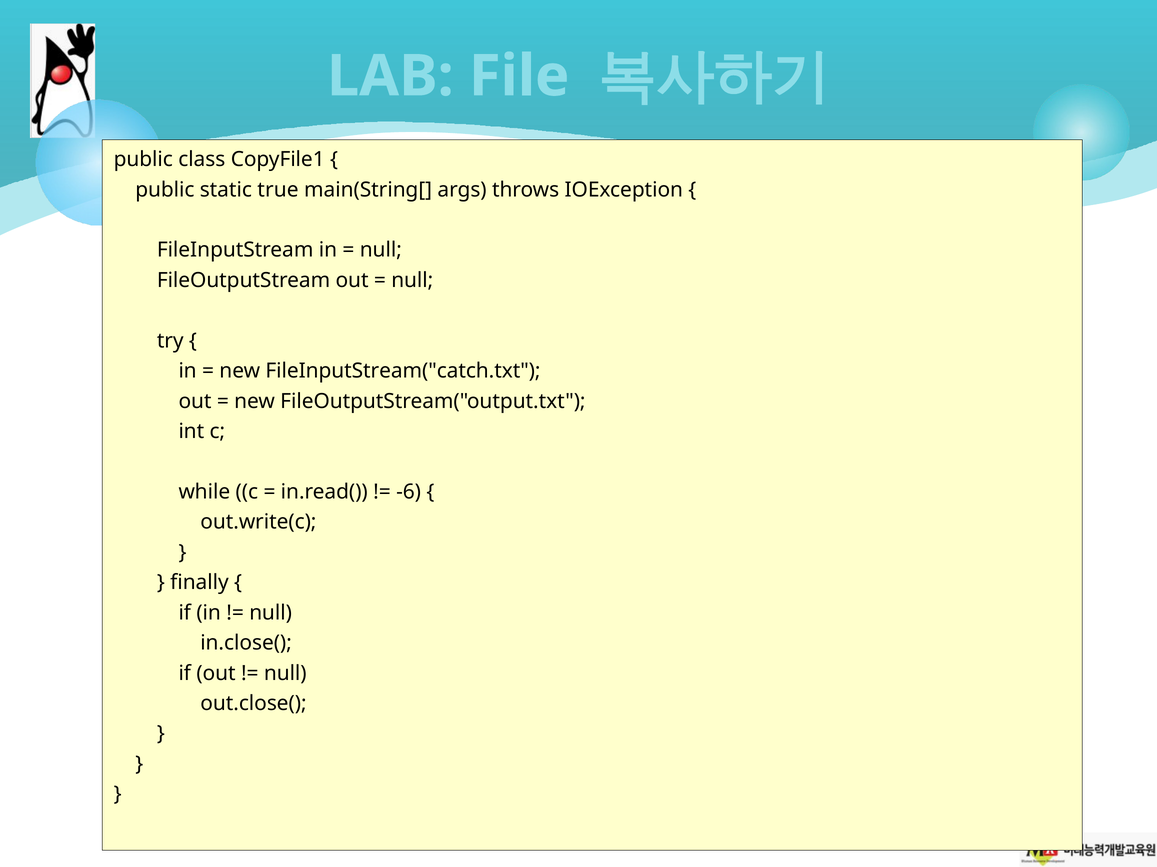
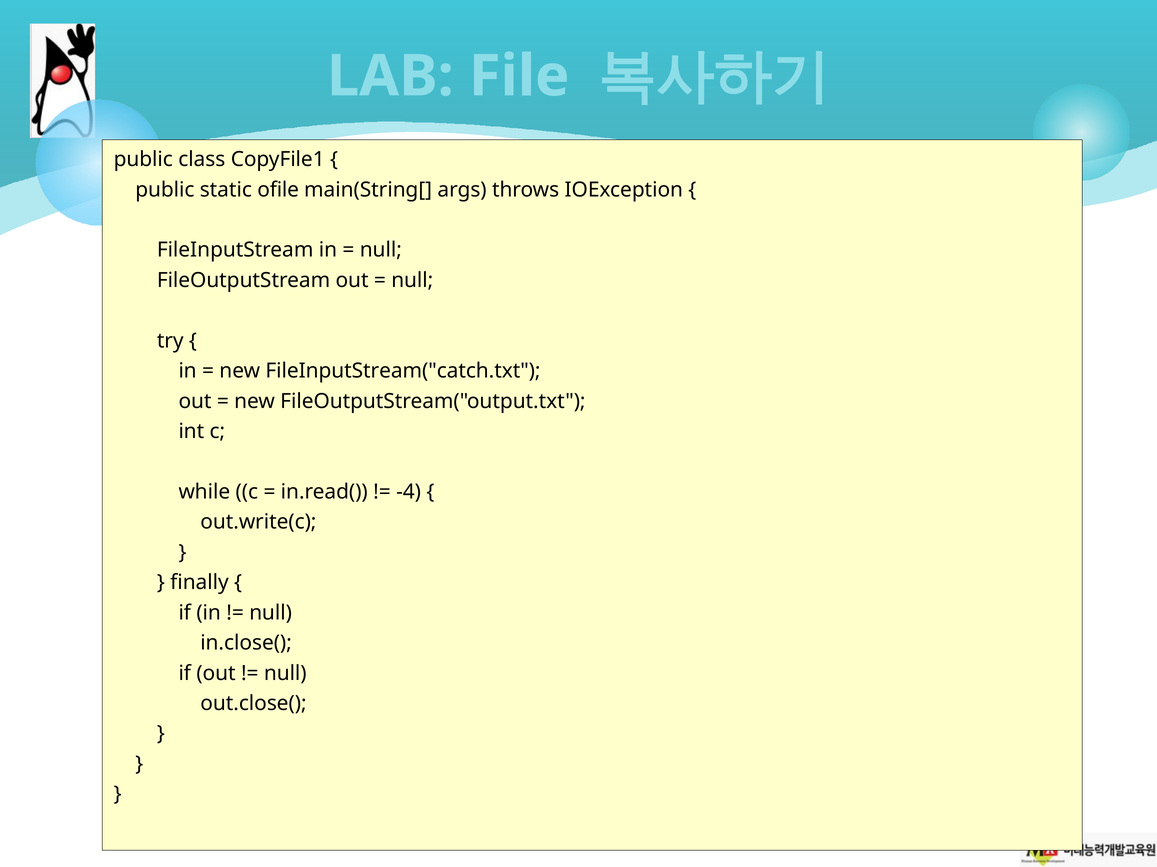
true: true -> ofile
-6: -6 -> -4
